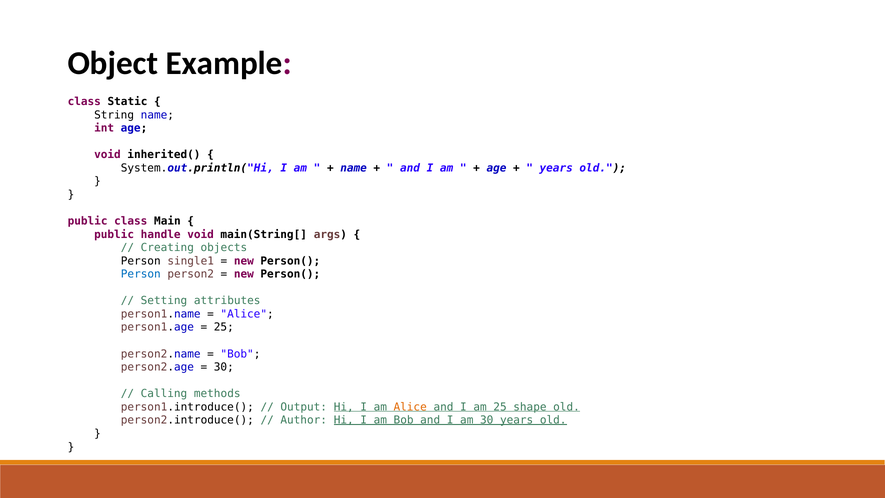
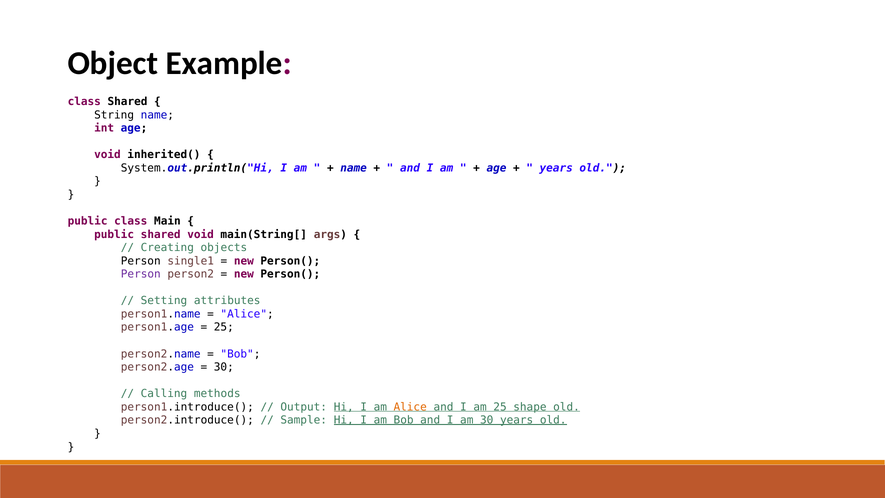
class Static: Static -> Shared
public handle: handle -> shared
Person at (141, 274) colour: blue -> purple
Author: Author -> Sample
